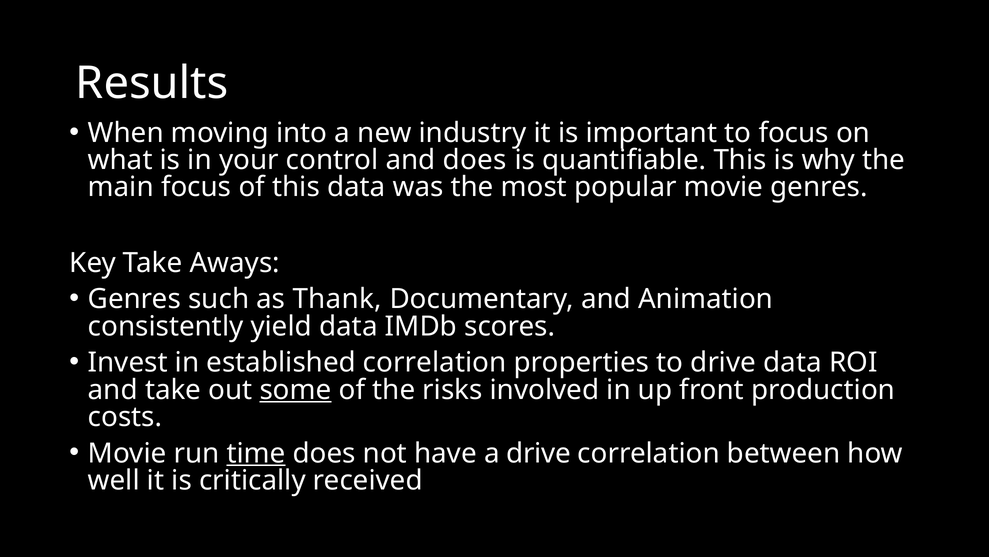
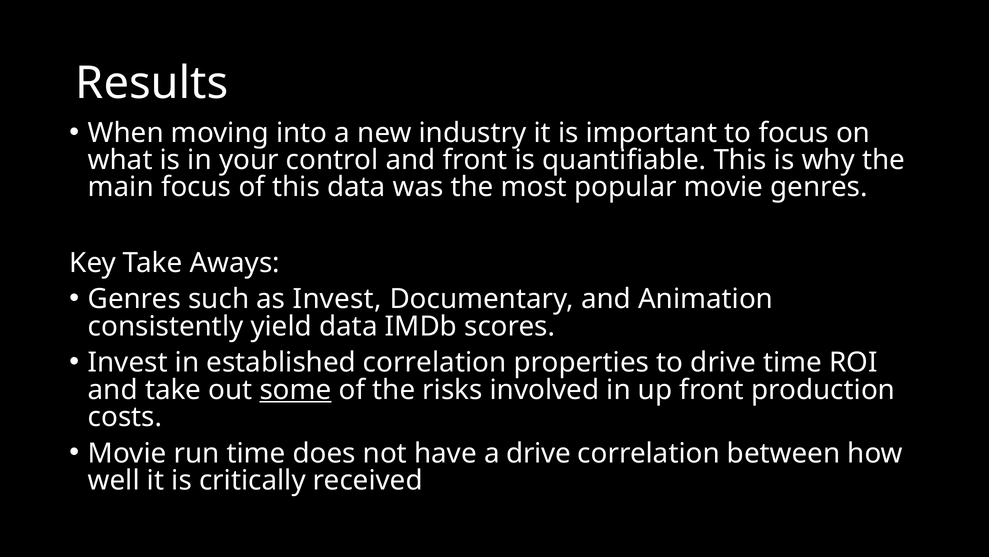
and does: does -> front
as Thank: Thank -> Invest
drive data: data -> time
time at (256, 453) underline: present -> none
